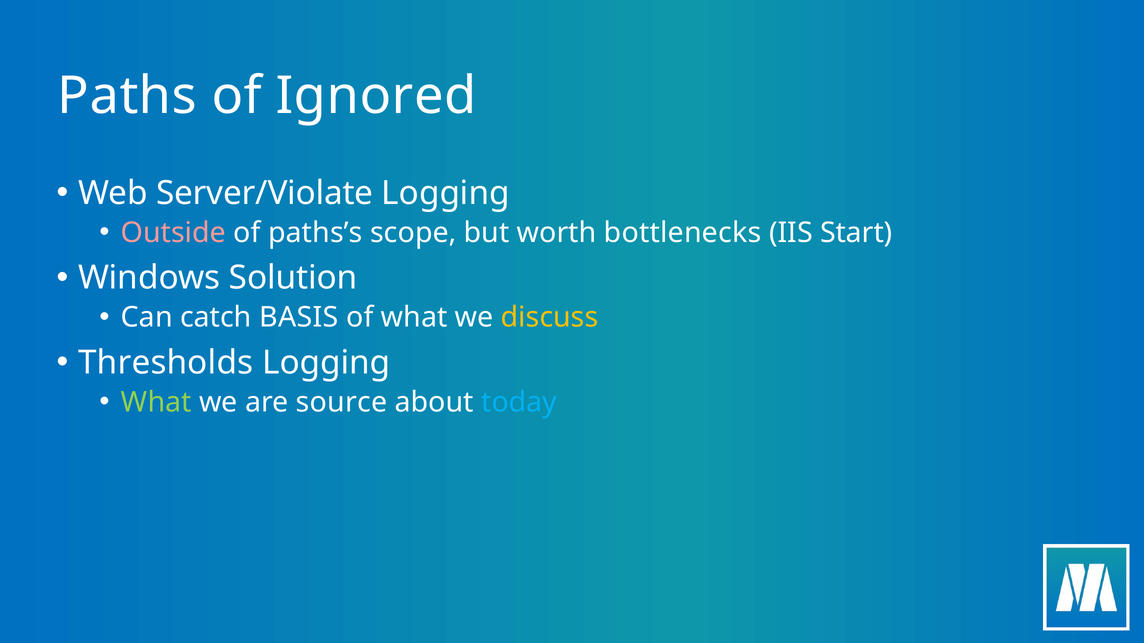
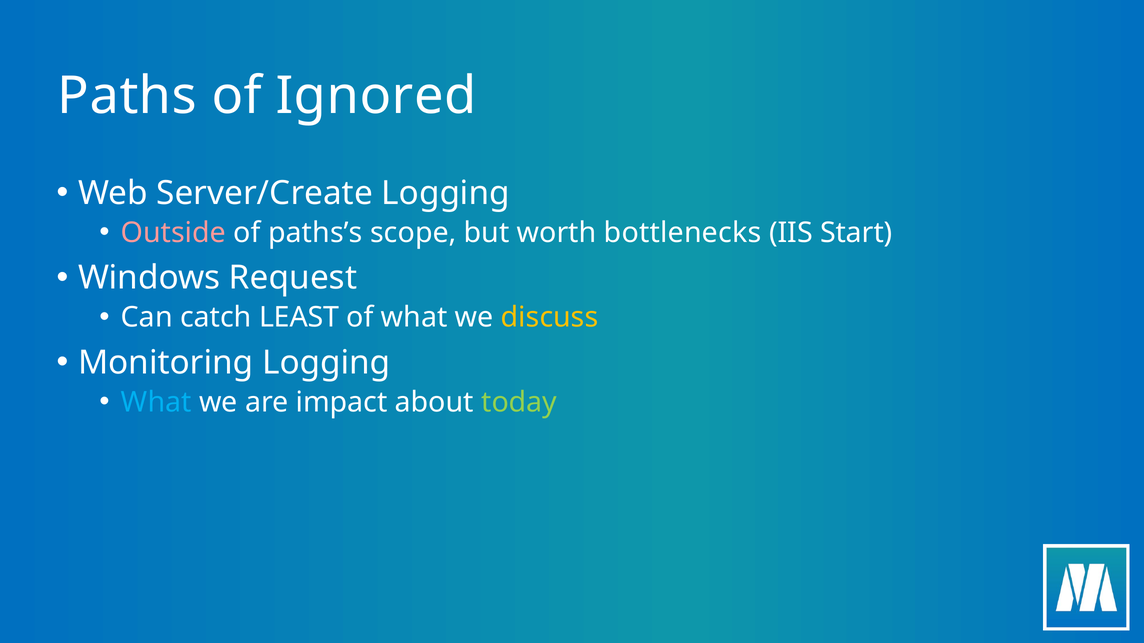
Server/Violate: Server/Violate -> Server/Create
Solution: Solution -> Request
BASIS: BASIS -> LEAST
Thresholds: Thresholds -> Monitoring
What at (156, 402) colour: light green -> light blue
source: source -> impact
today colour: light blue -> light green
